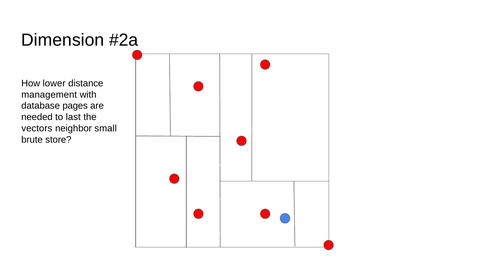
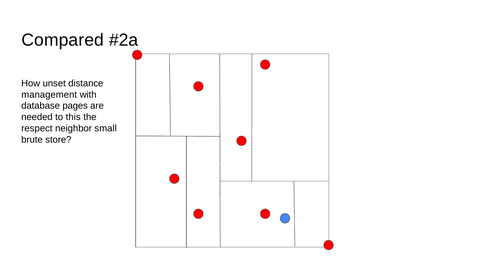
Dimension: Dimension -> Compared
lower: lower -> unset
last: last -> this
vectors: vectors -> respect
